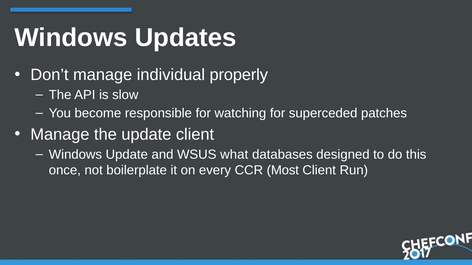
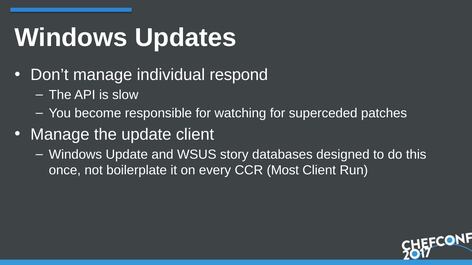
properly: properly -> respond
what: what -> story
